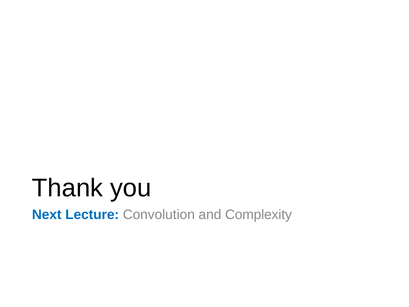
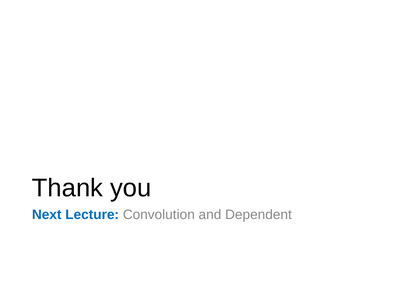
Complexity: Complexity -> Dependent
